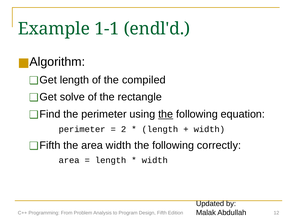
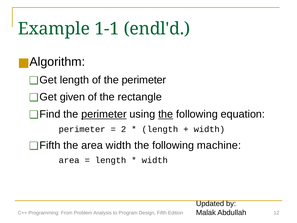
of the compiled: compiled -> perimeter
solve: solve -> given
perimeter at (104, 114) underline: none -> present
correctly: correctly -> machine
